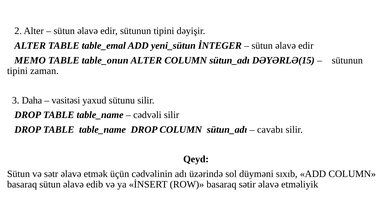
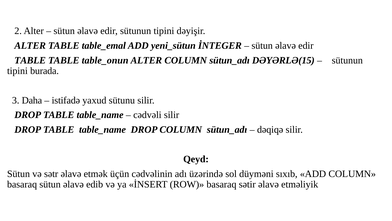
MEMO at (30, 60): MEMO -> TABLE
zaman: zaman -> burada
vasitəsi: vasitəsi -> istifadə
cavabı: cavabı -> dəqiqə
